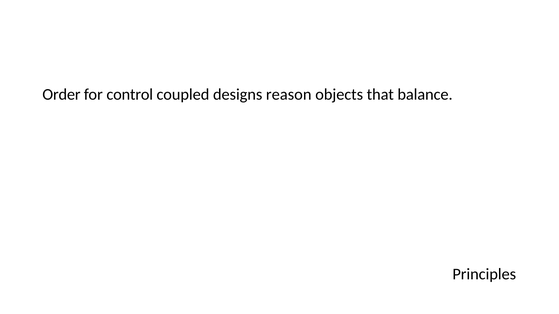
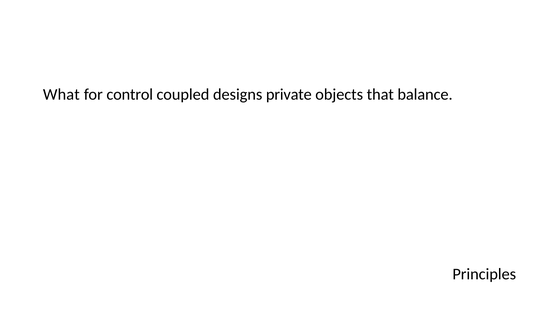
Order: Order -> What
reason: reason -> private
